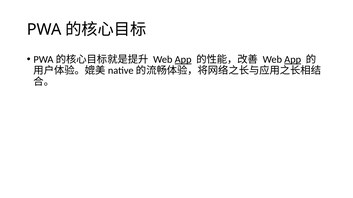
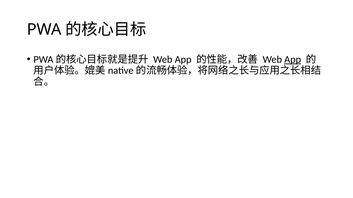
App at (183, 60) underline: present -> none
